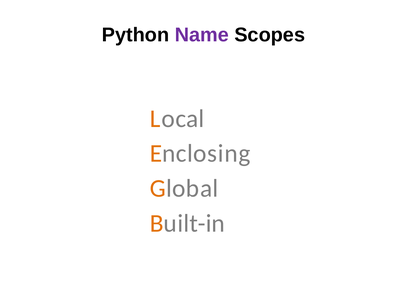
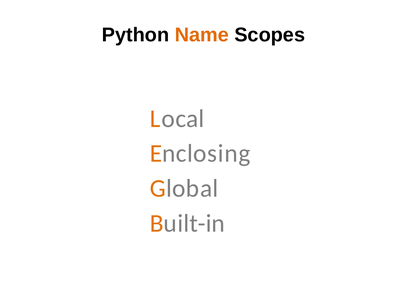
Name colour: purple -> orange
